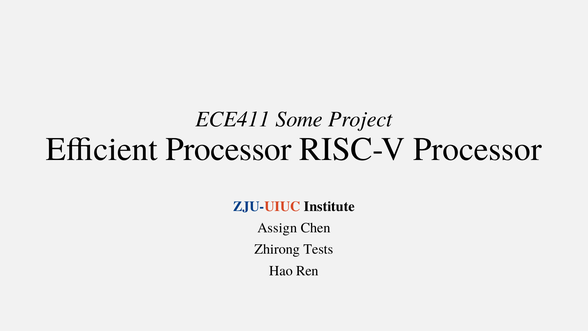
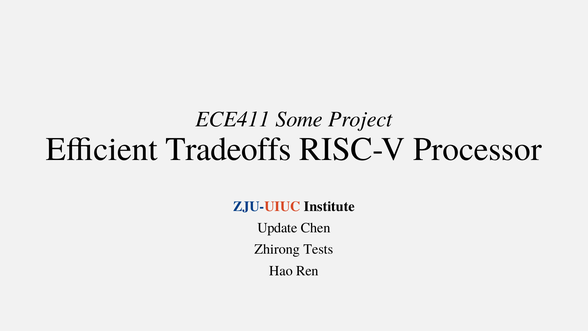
Efficient Processor: Processor -> Tradeoffs
Assign: Assign -> Update
